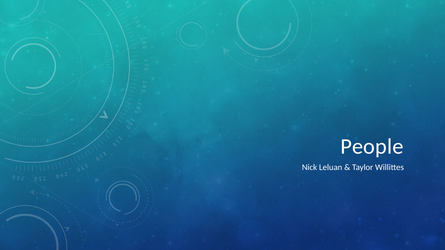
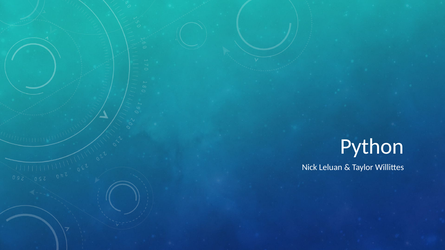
People: People -> Python
